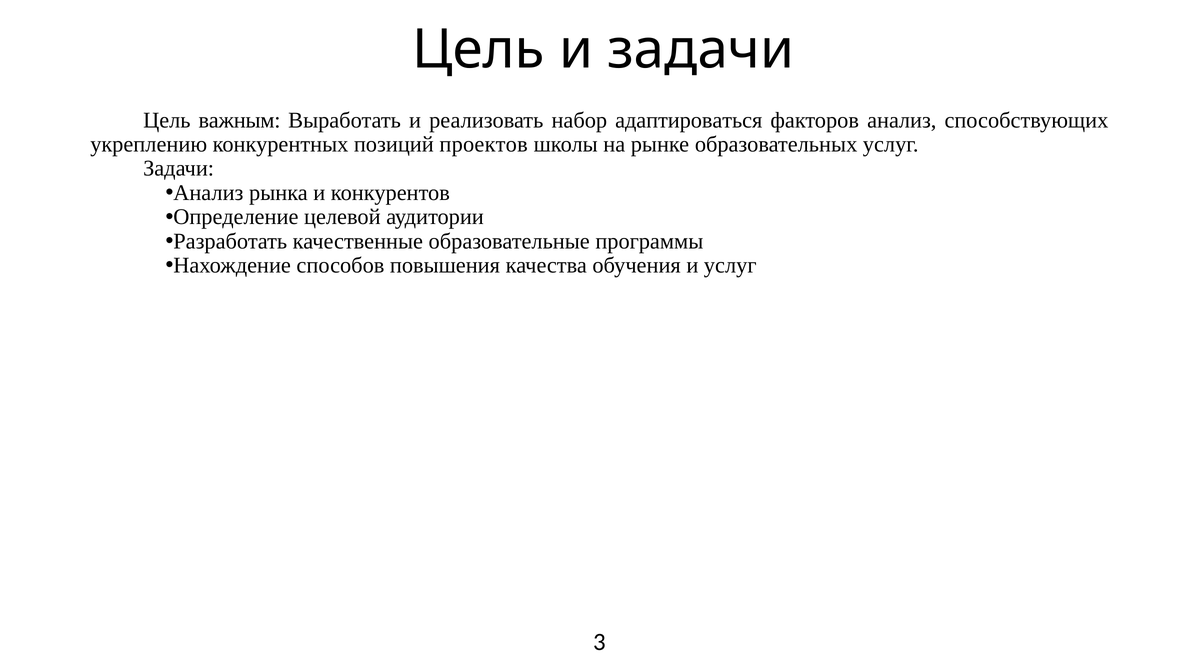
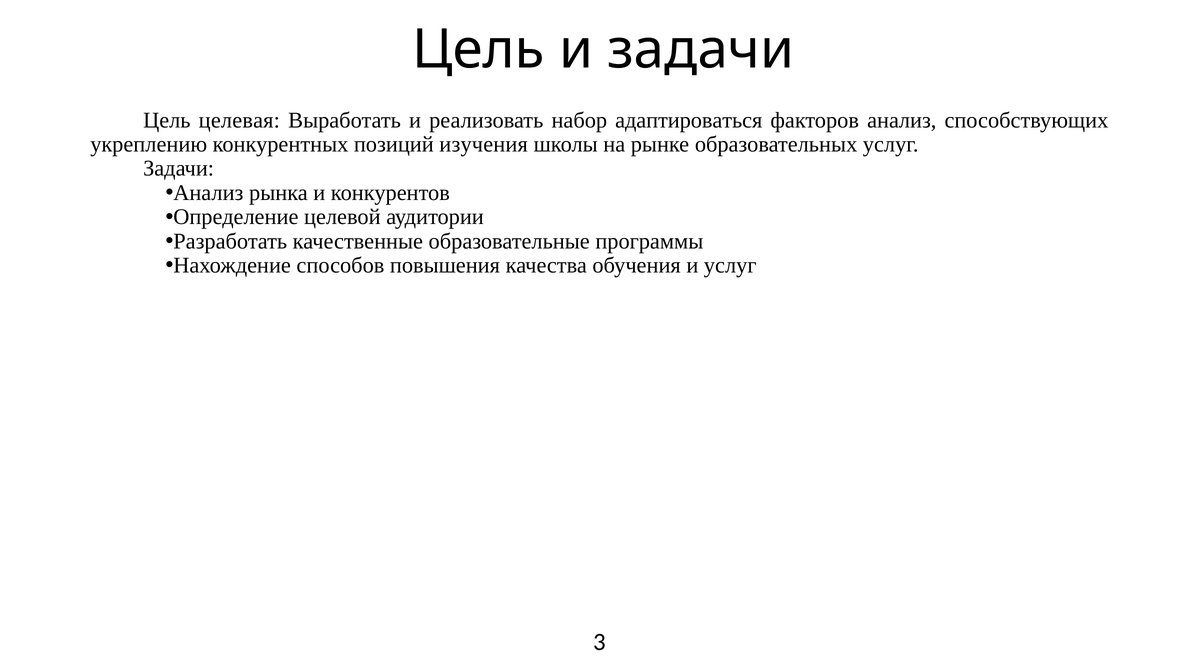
важным: важным -> целевая
проектов: проектов -> изучения
